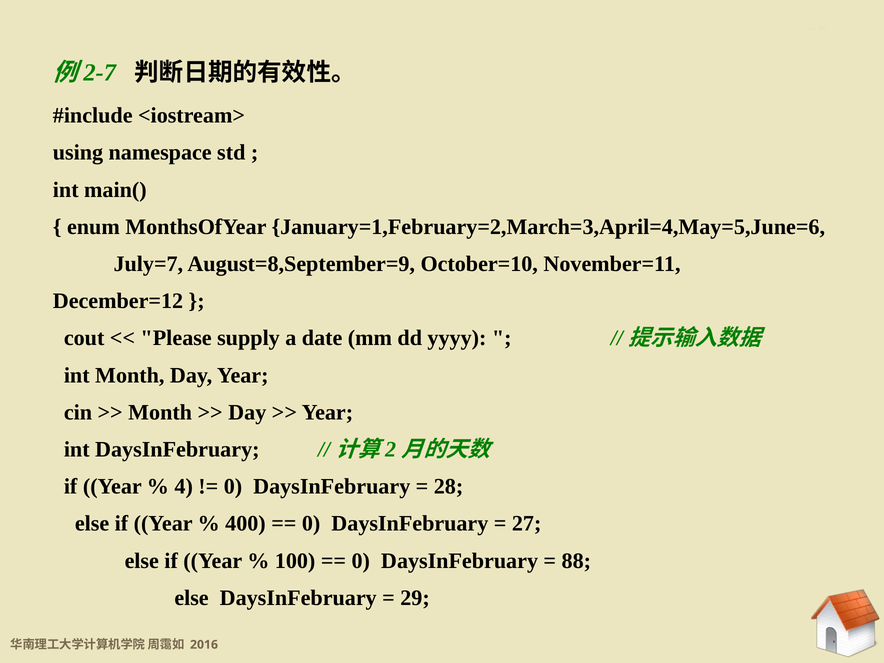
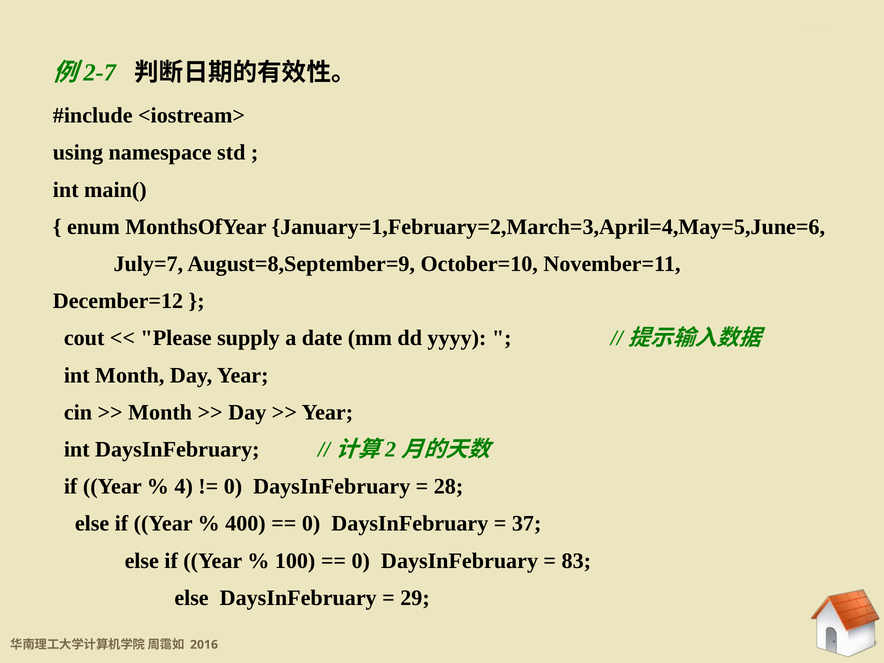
27: 27 -> 37
88: 88 -> 83
